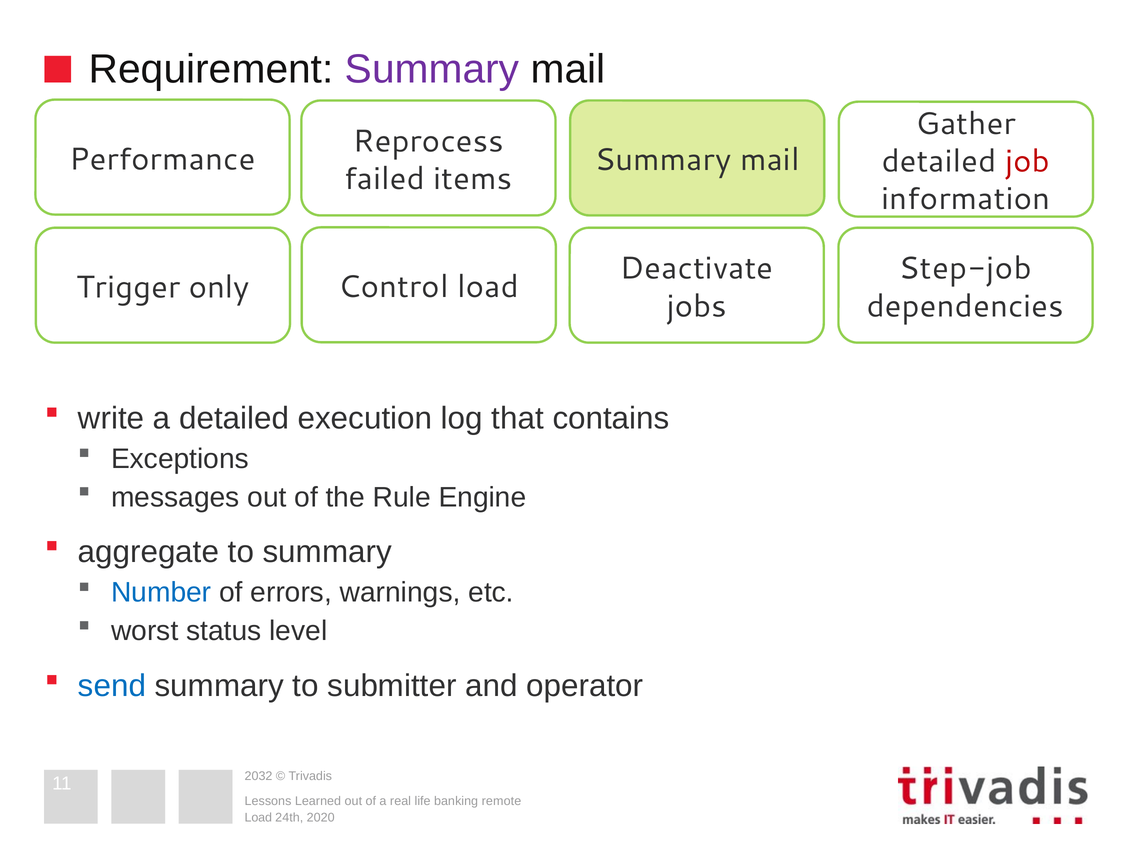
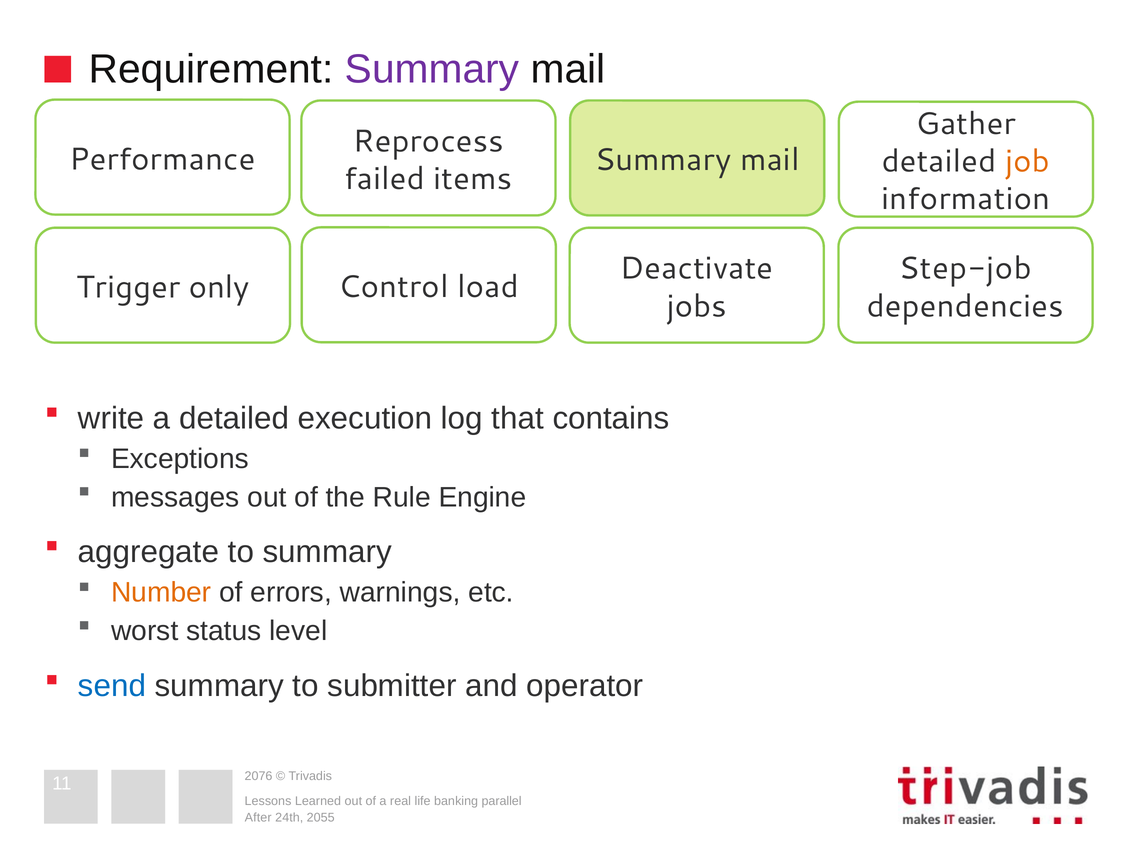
job colour: red -> orange
Number colour: blue -> orange
2032: 2032 -> 2076
remote: remote -> parallel
Load at (258, 817): Load -> After
2020: 2020 -> 2055
